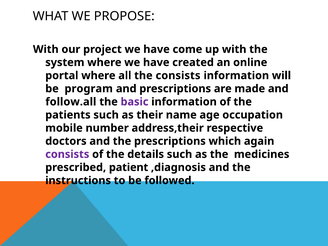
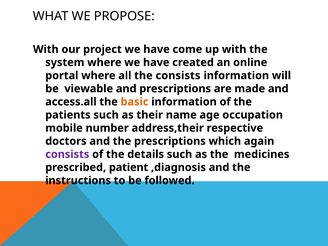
program: program -> viewable
follow.all: follow.all -> access.all
basic colour: purple -> orange
